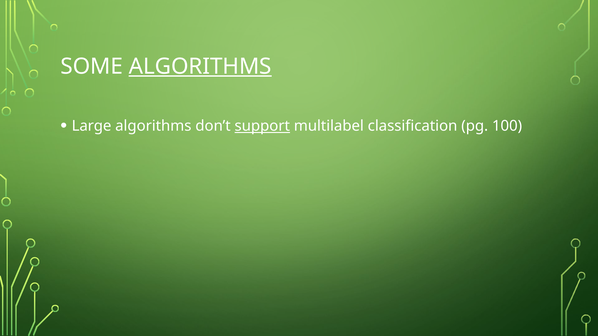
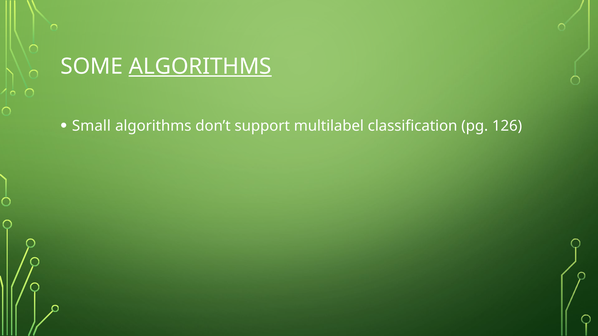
Large: Large -> Small
support underline: present -> none
100: 100 -> 126
